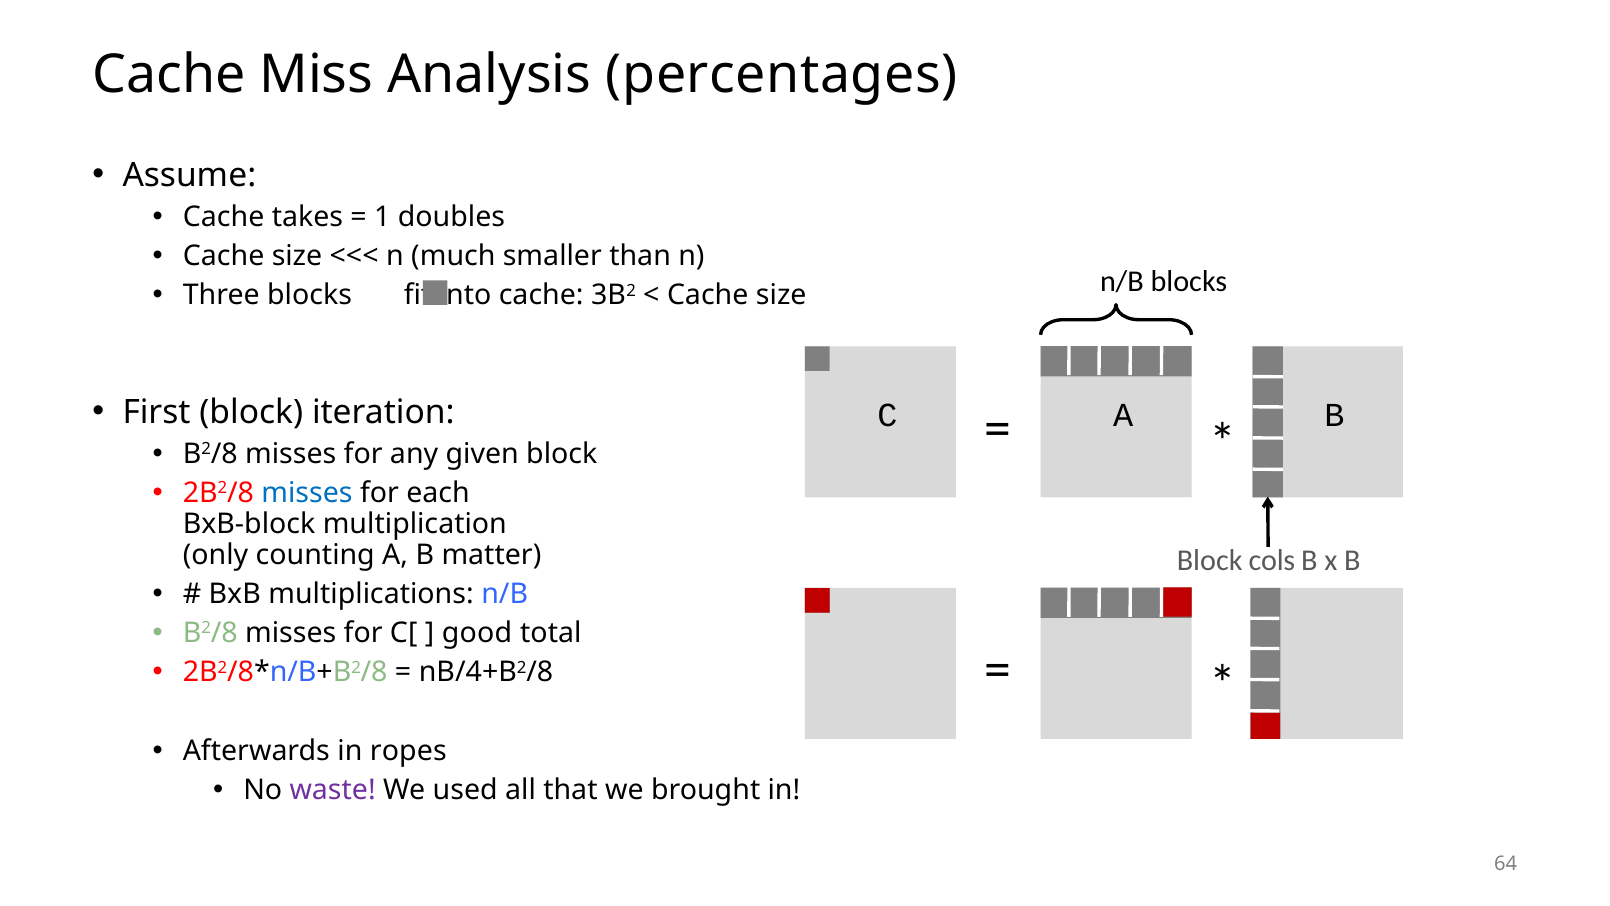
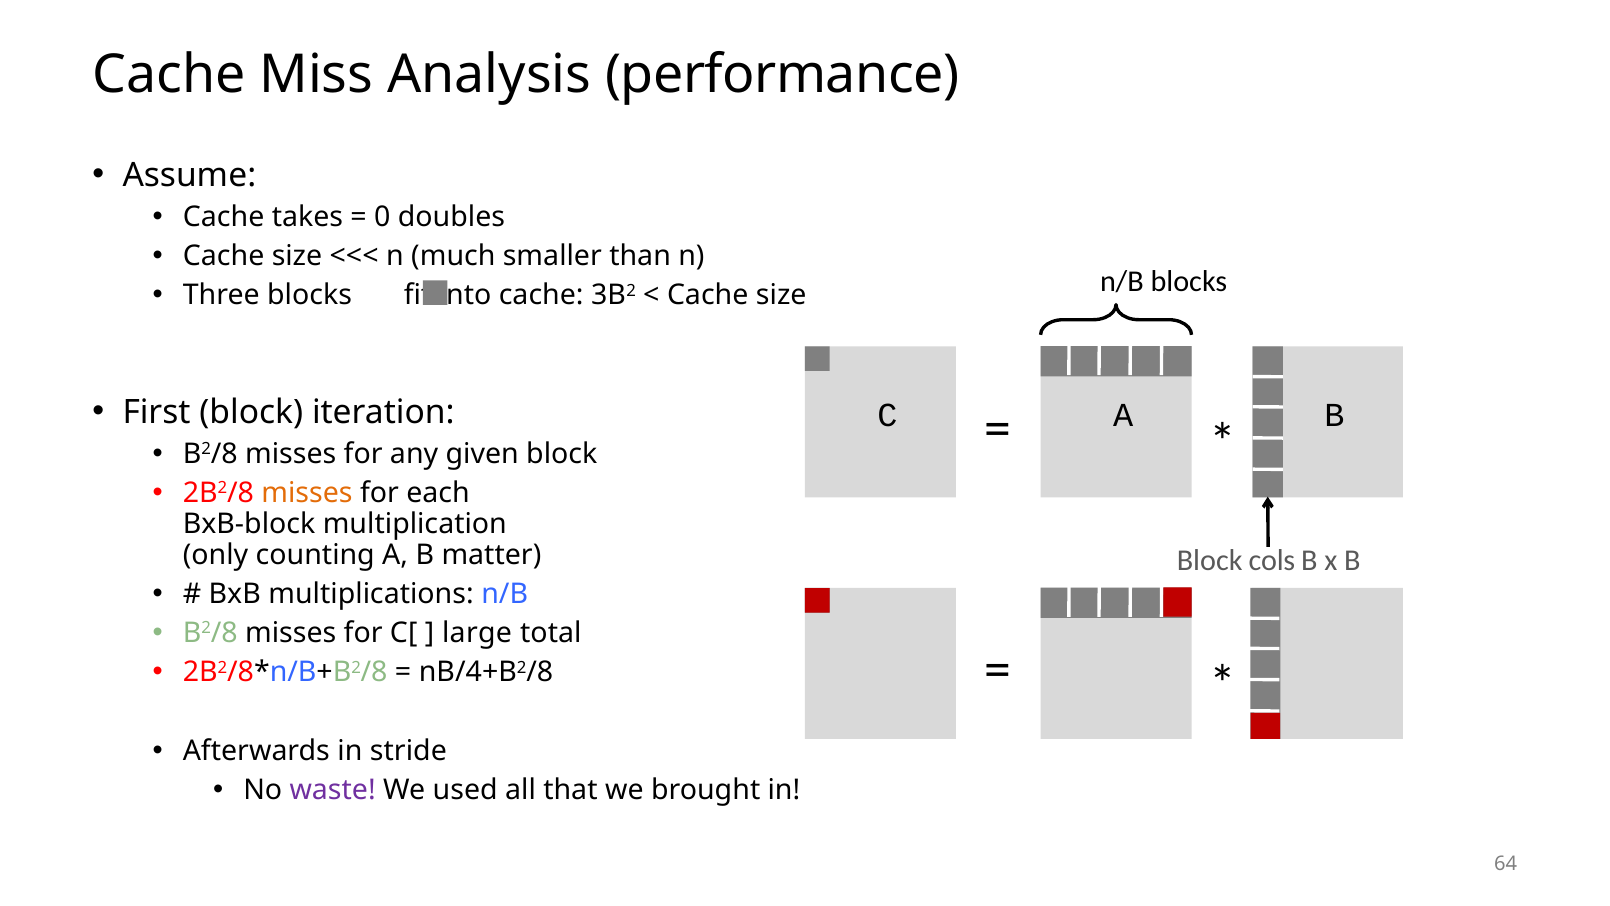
percentages: percentages -> performance
1: 1 -> 0
misses at (307, 493) colour: blue -> orange
good: good -> large
ropes: ropes -> stride
